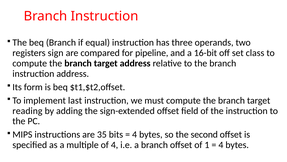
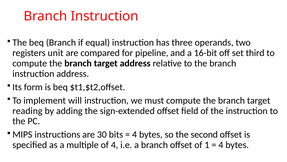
sign: sign -> unit
class: class -> third
last: last -> will
35: 35 -> 30
